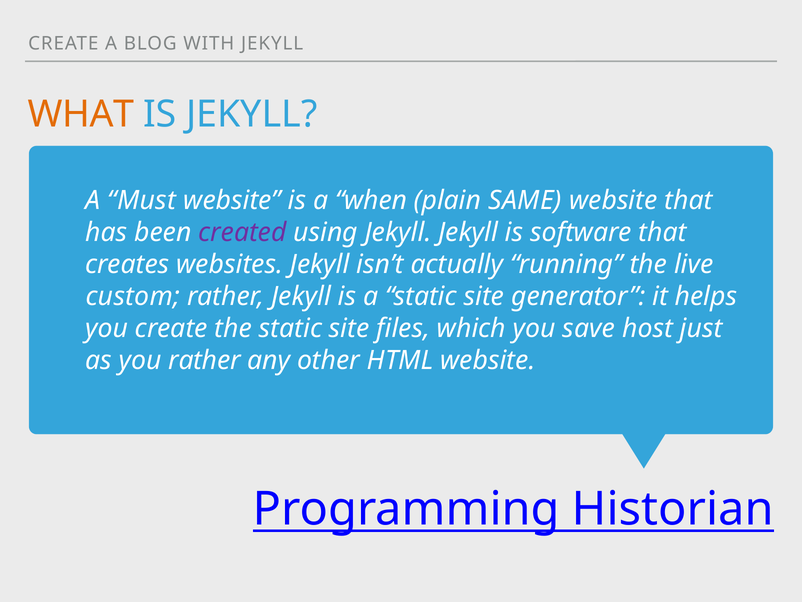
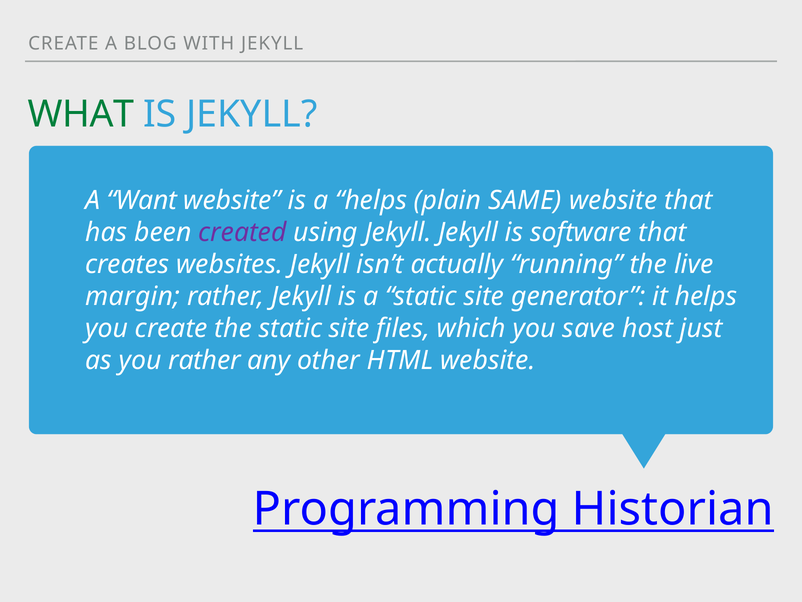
WHAT colour: orange -> green
Must: Must -> Want
a when: when -> helps
custom: custom -> margin
